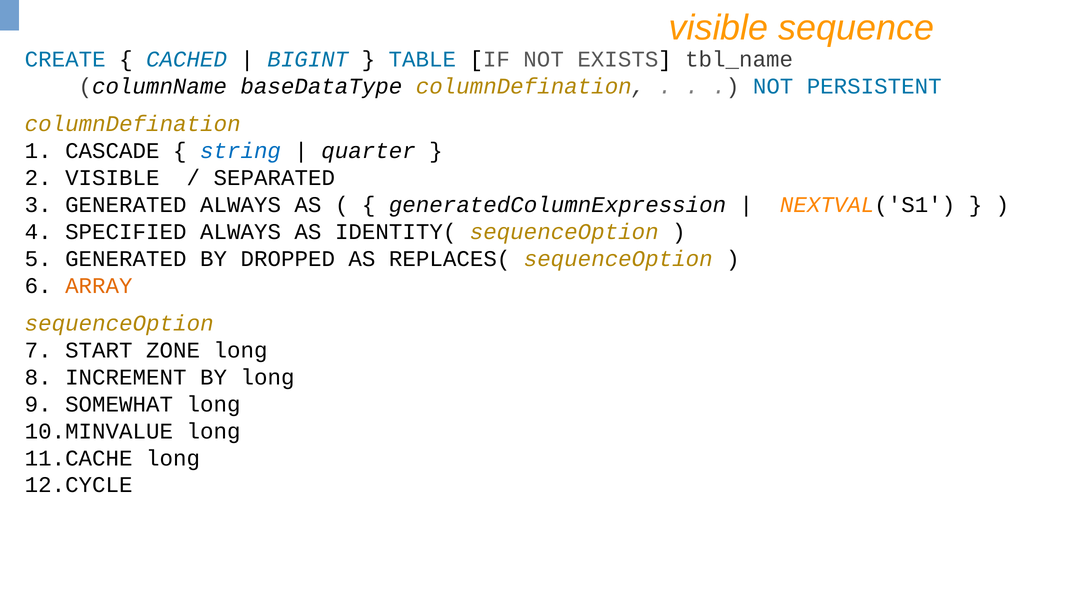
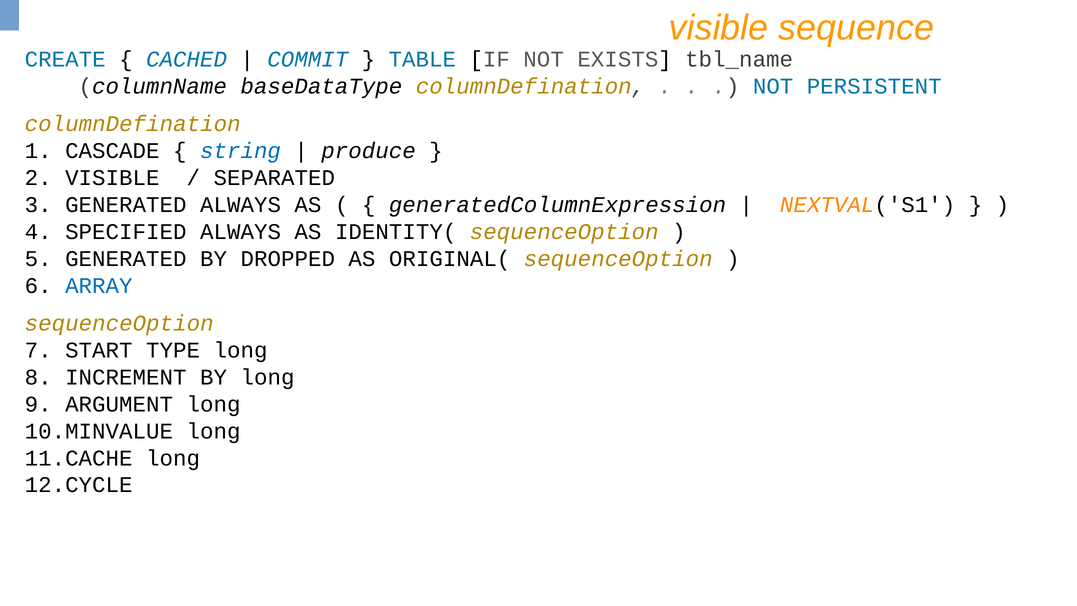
BIGINT: BIGINT -> COMMIT
quarter: quarter -> produce
REPLACES(: REPLACES( -> ORIGINAL(
ARRAY colour: orange -> blue
ZONE: ZONE -> TYPE
SOMEWHAT: SOMEWHAT -> ARGUMENT
